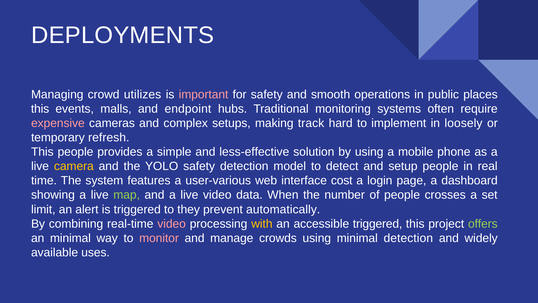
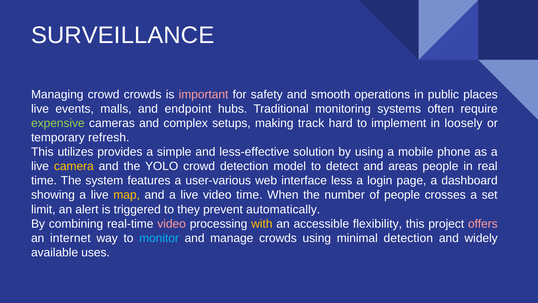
DEPLOYMENTS: DEPLOYMENTS -> SURVEILLANCE
crowd utilizes: utilizes -> crowds
this at (40, 109): this -> live
expensive colour: pink -> light green
This people: people -> utilizes
YOLO safety: safety -> crowd
setup: setup -> areas
cost: cost -> less
map colour: light green -> yellow
video data: data -> time
accessible triggered: triggered -> flexibility
offers colour: light green -> pink
an minimal: minimal -> internet
monitor colour: pink -> light blue
